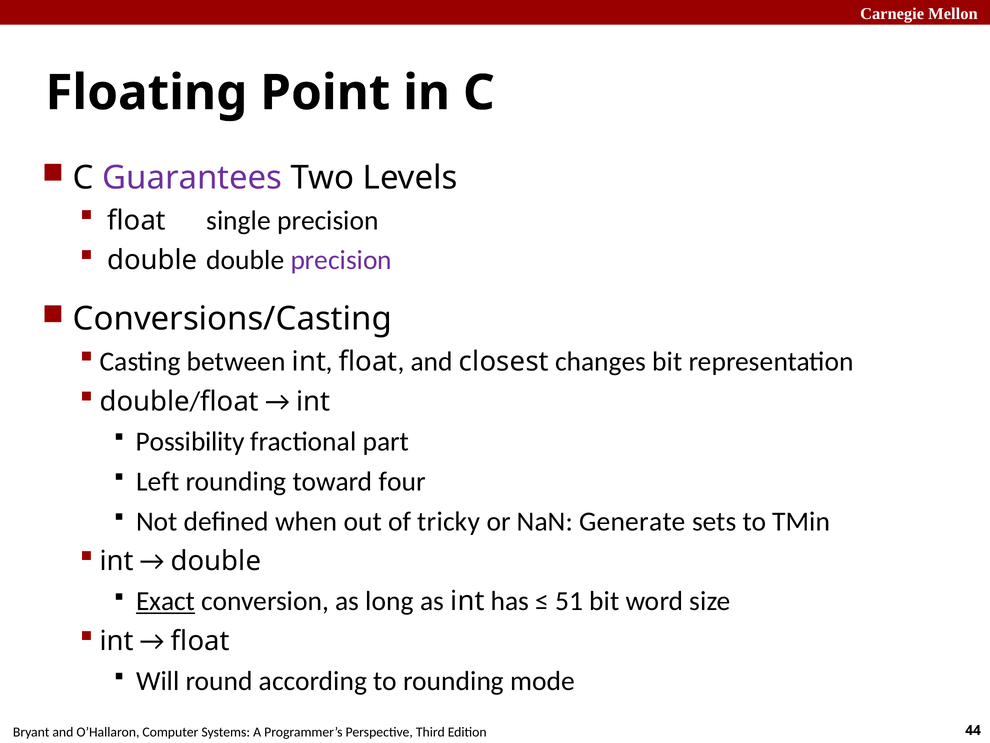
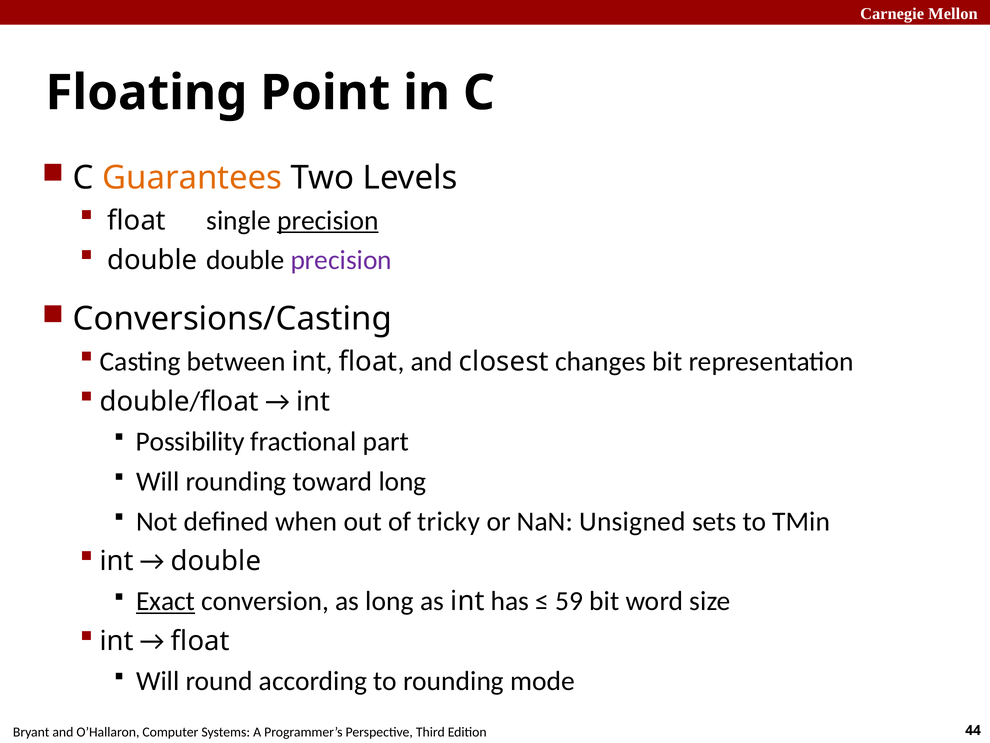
Guarantees colour: purple -> orange
precision at (328, 220) underline: none -> present
Left at (158, 481): Left -> Will
toward four: four -> long
Generate: Generate -> Unsigned
51: 51 -> 59
